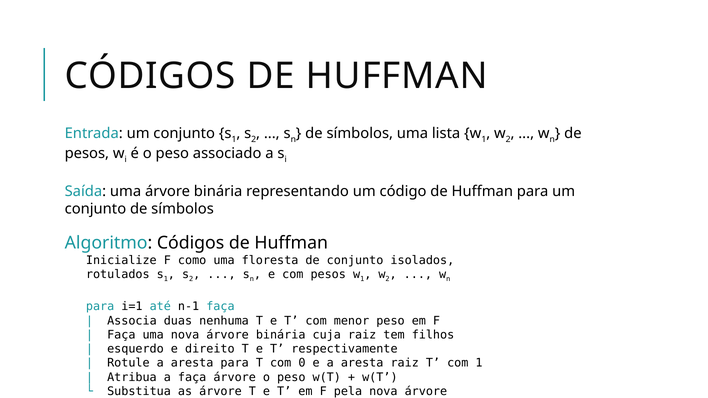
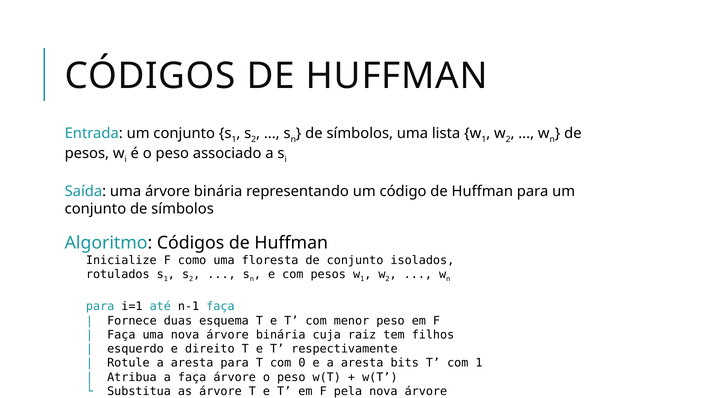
Associa: Associa -> Fornece
nenhuma: nenhuma -> esquema
aresta raiz: raiz -> bits
